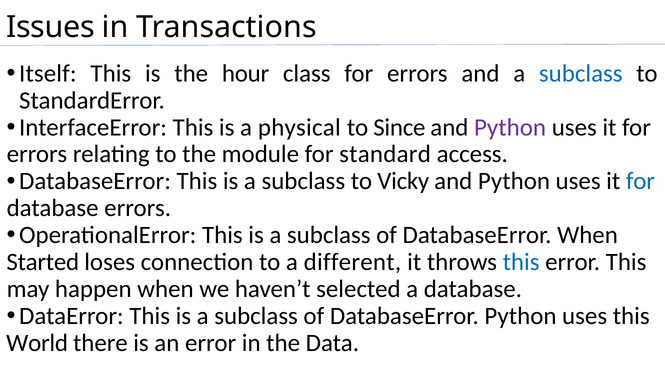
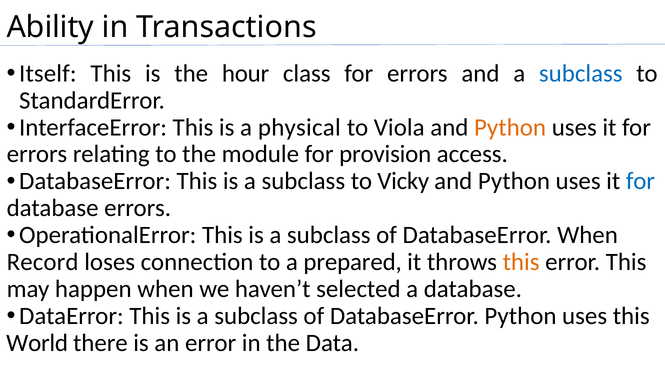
Issues: Issues -> Ability
Since: Since -> Viola
Python at (510, 127) colour: purple -> orange
standard: standard -> provision
Started: Started -> Record
different: different -> prepared
this at (521, 262) colour: blue -> orange
